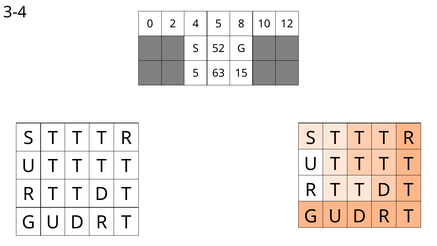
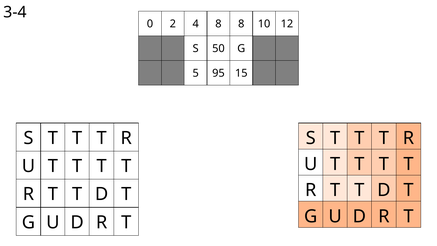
4 5: 5 -> 8
52: 52 -> 50
63: 63 -> 95
